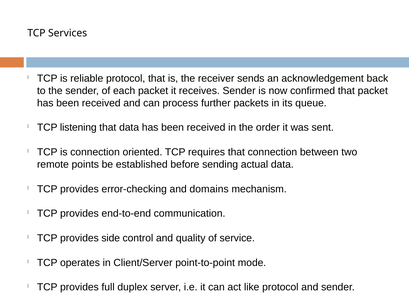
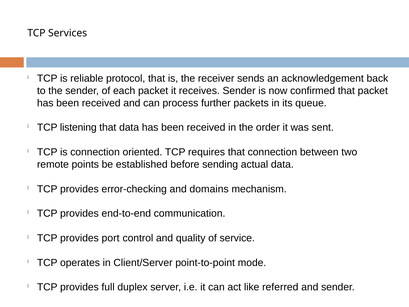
side: side -> port
like protocol: protocol -> referred
